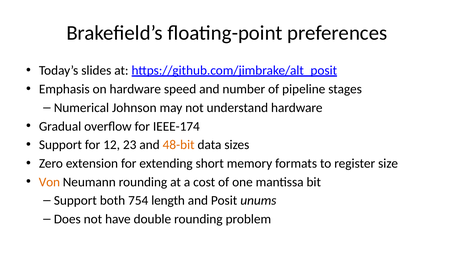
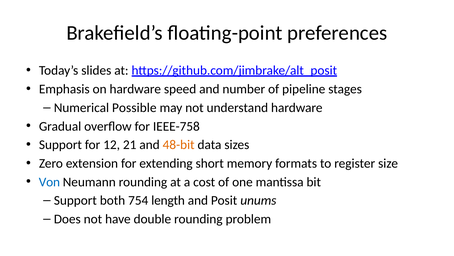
Johnson: Johnson -> Possible
IEEE-174: IEEE-174 -> IEEE-758
23: 23 -> 21
Von colour: orange -> blue
